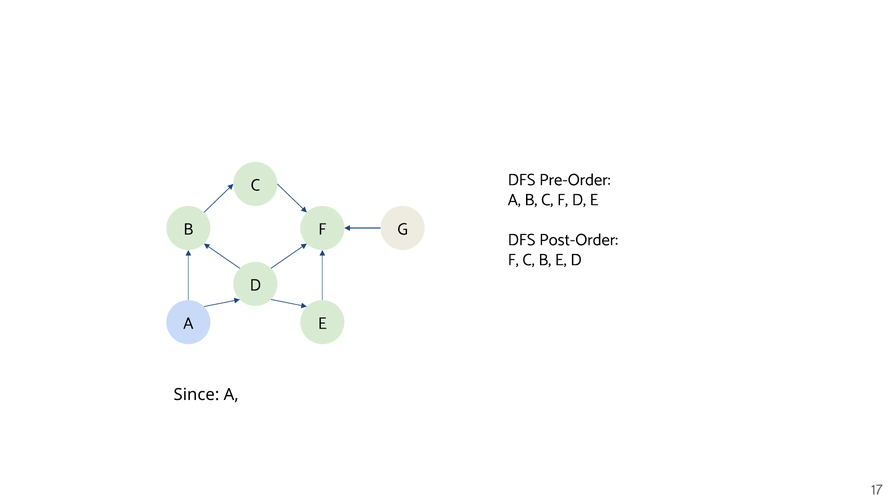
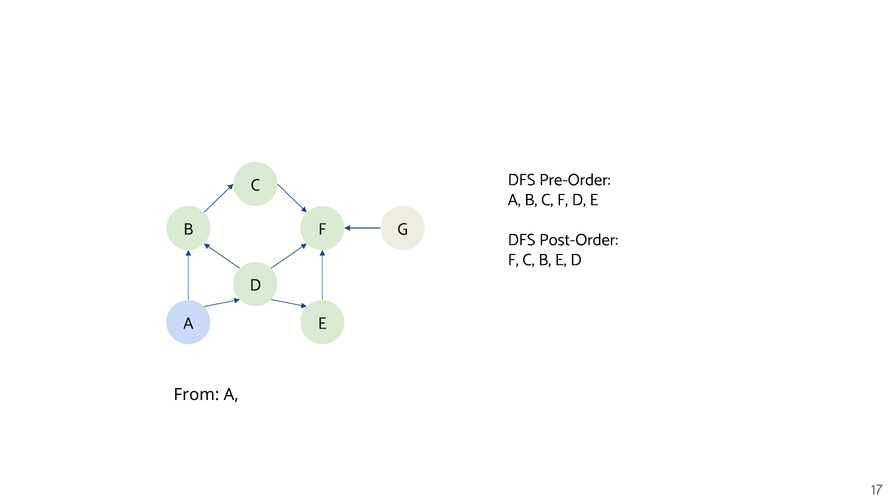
Since: Since -> From
